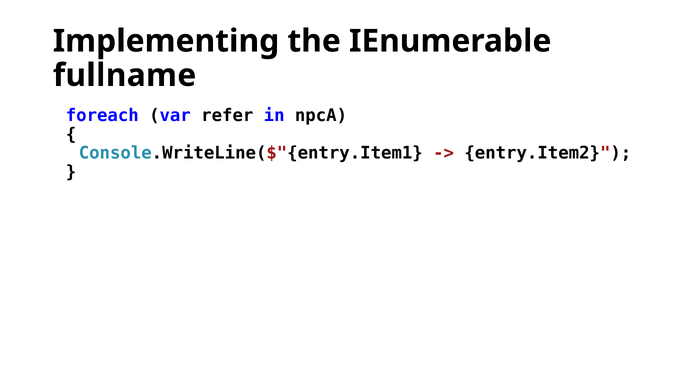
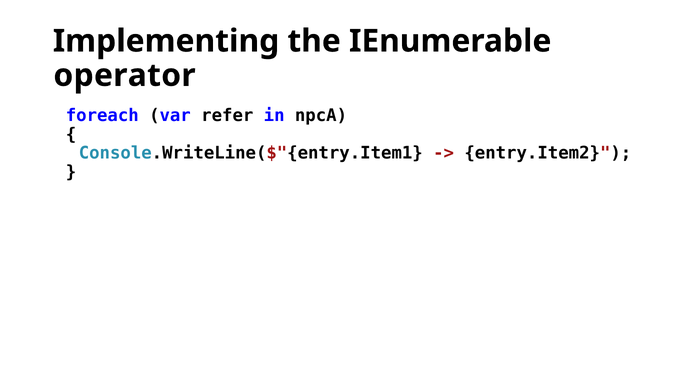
fullname: fullname -> operator
